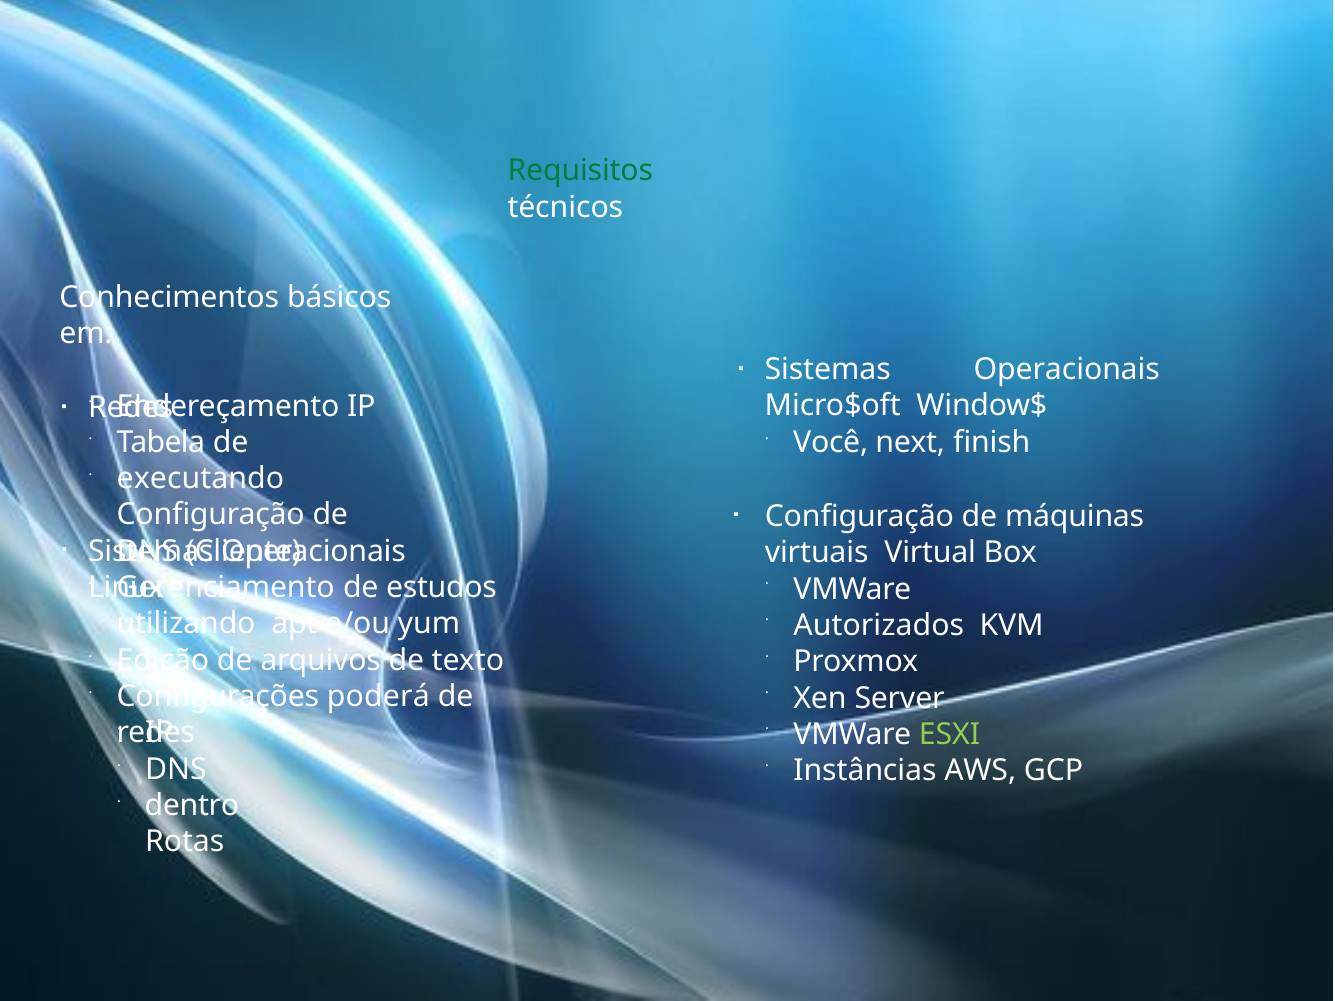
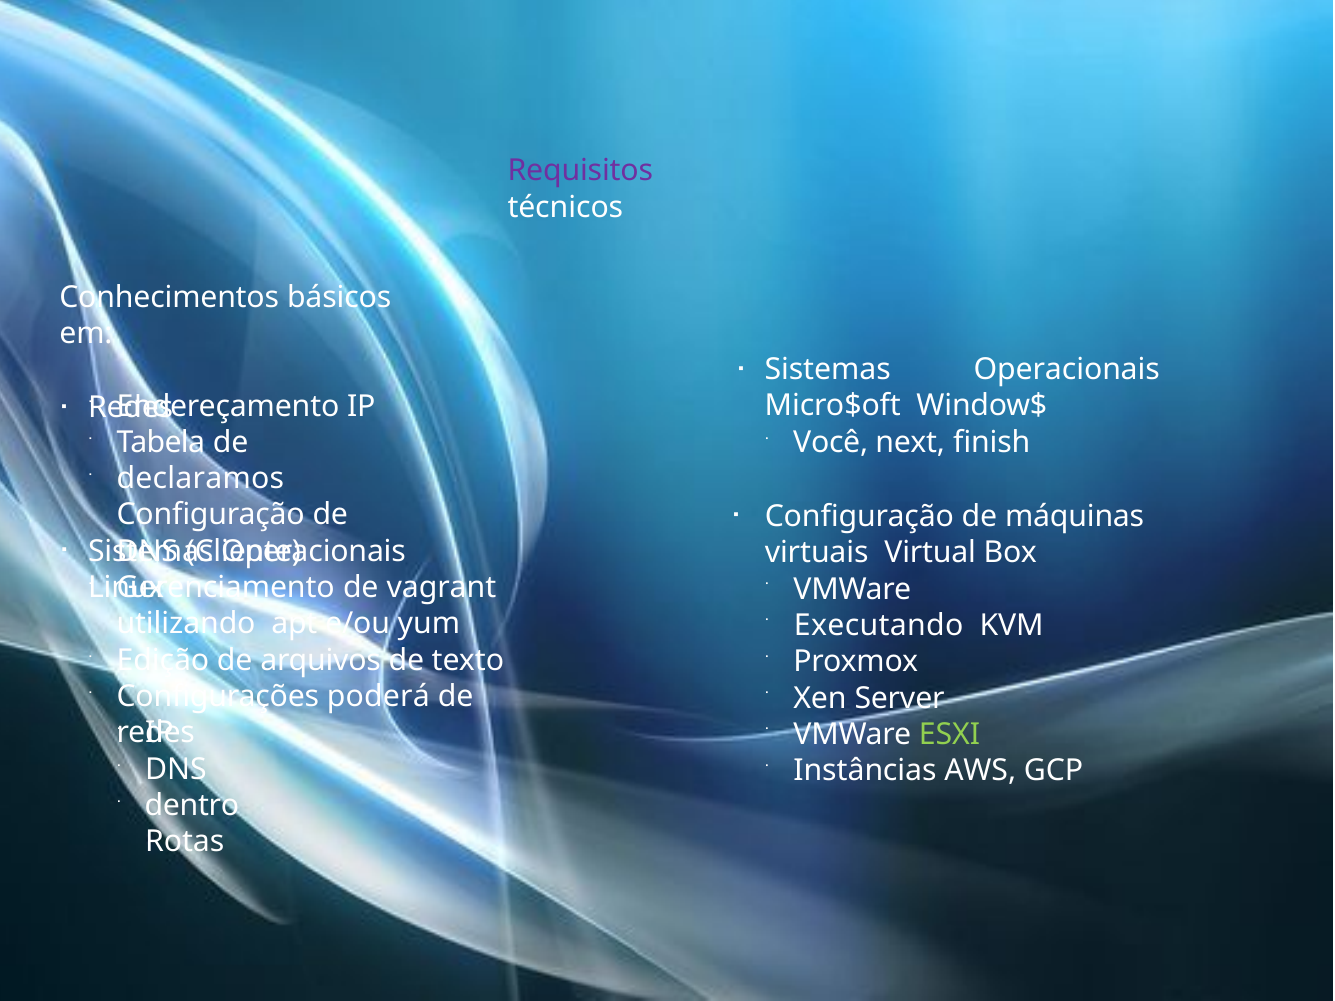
Requisitos colour: green -> purple
executando: executando -> declaramos
estudos: estudos -> vagrant
Autorizados: Autorizados -> Executando
